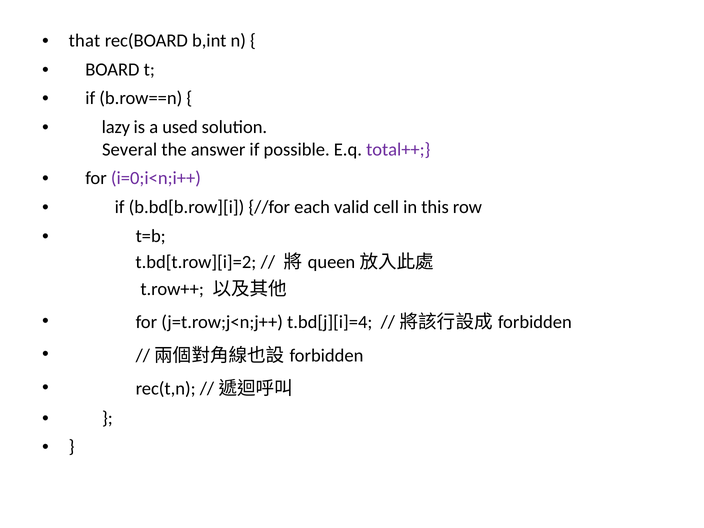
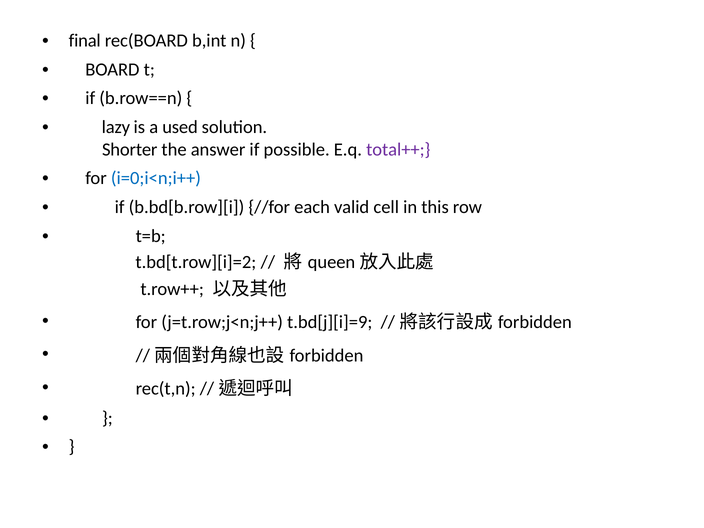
that: that -> final
Several: Several -> Shorter
i=0;i<n;i++ colour: purple -> blue
t.bd[j][i]=4: t.bd[j][i]=4 -> t.bd[j][i]=9
